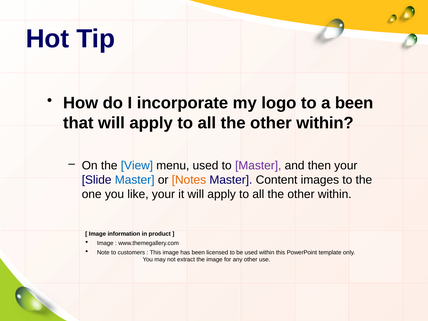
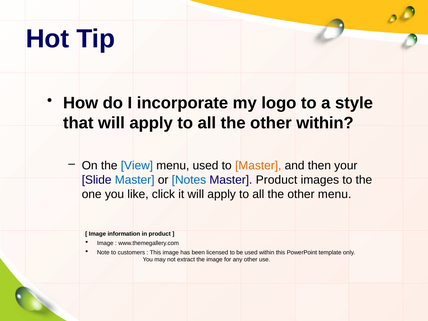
a been: been -> style
Master at (258, 166) colour: purple -> orange
Notes colour: orange -> blue
Master Content: Content -> Product
like your: your -> click
within at (335, 194): within -> menu
